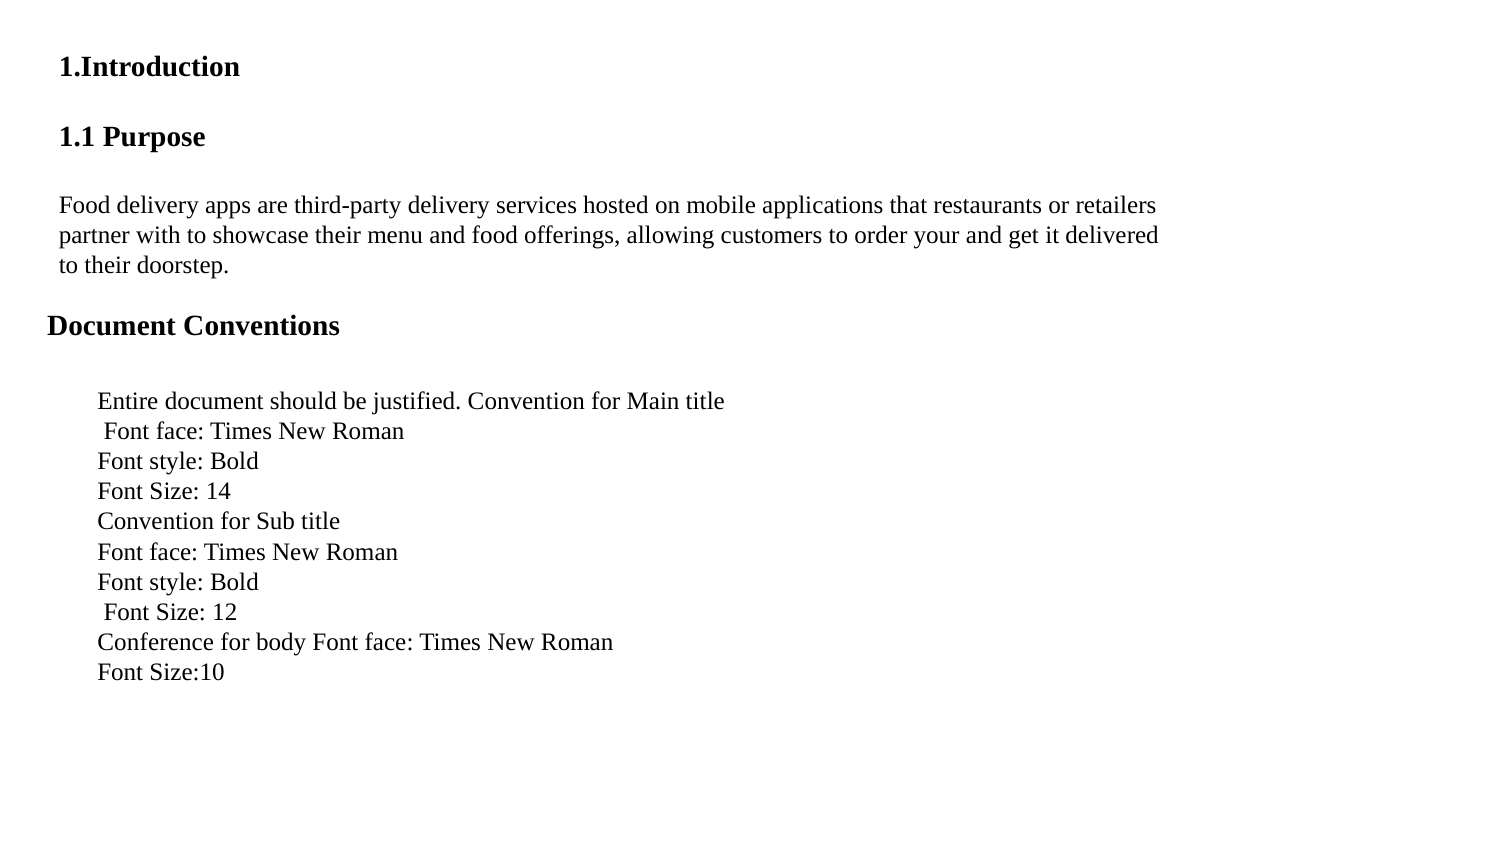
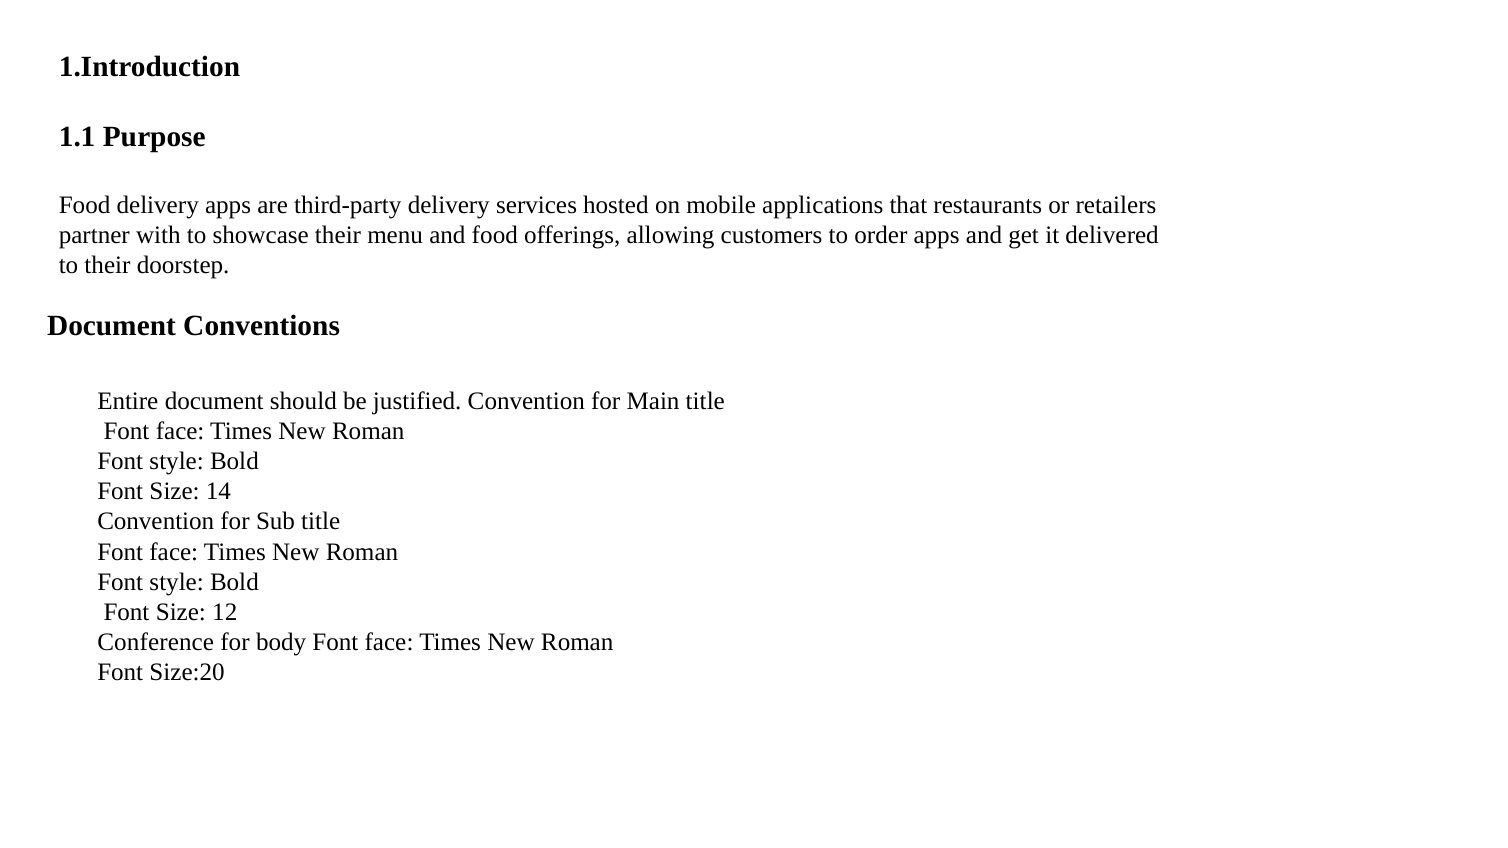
order your: your -> apps
Size:10: Size:10 -> Size:20
